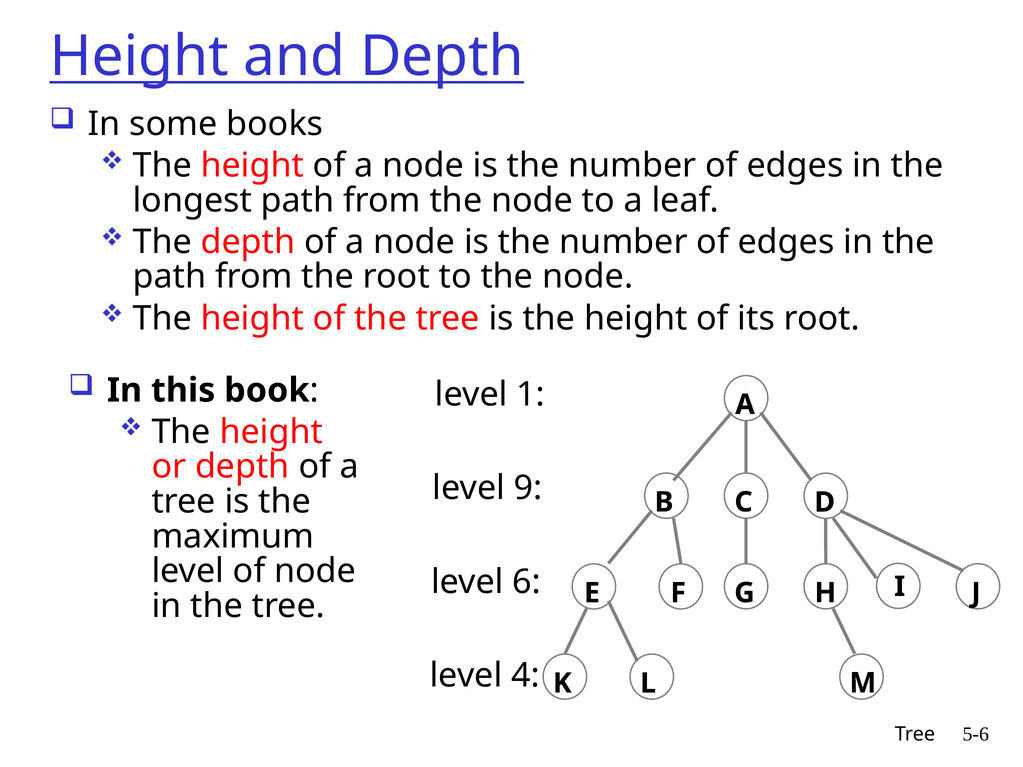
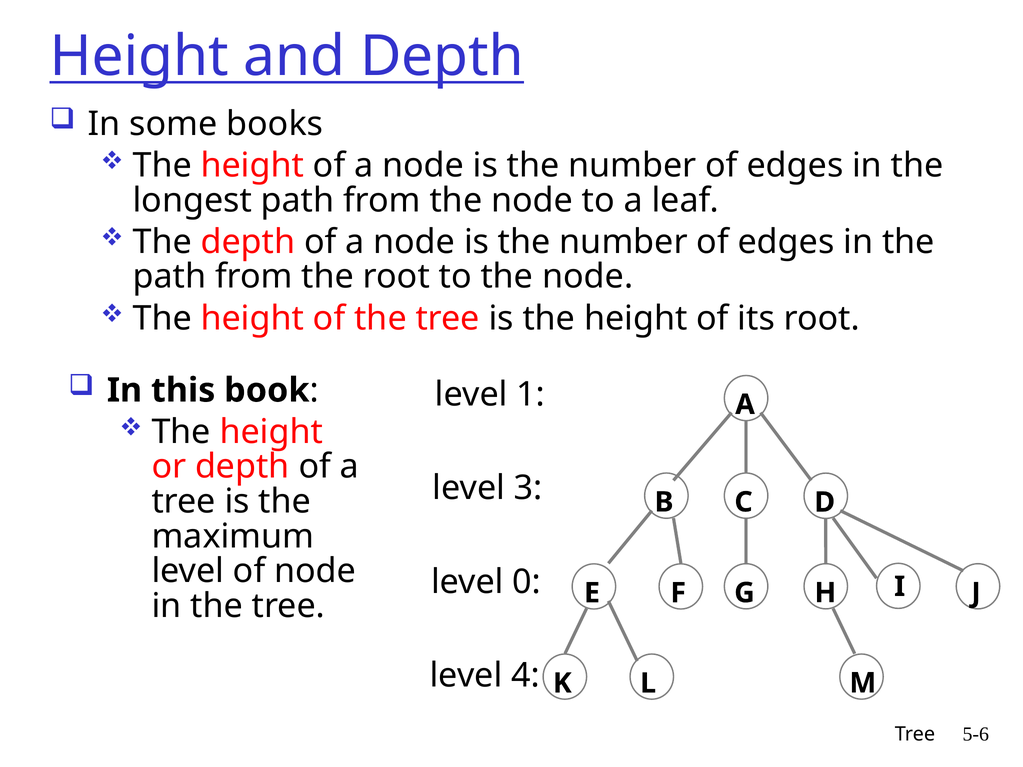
9: 9 -> 3
6: 6 -> 0
